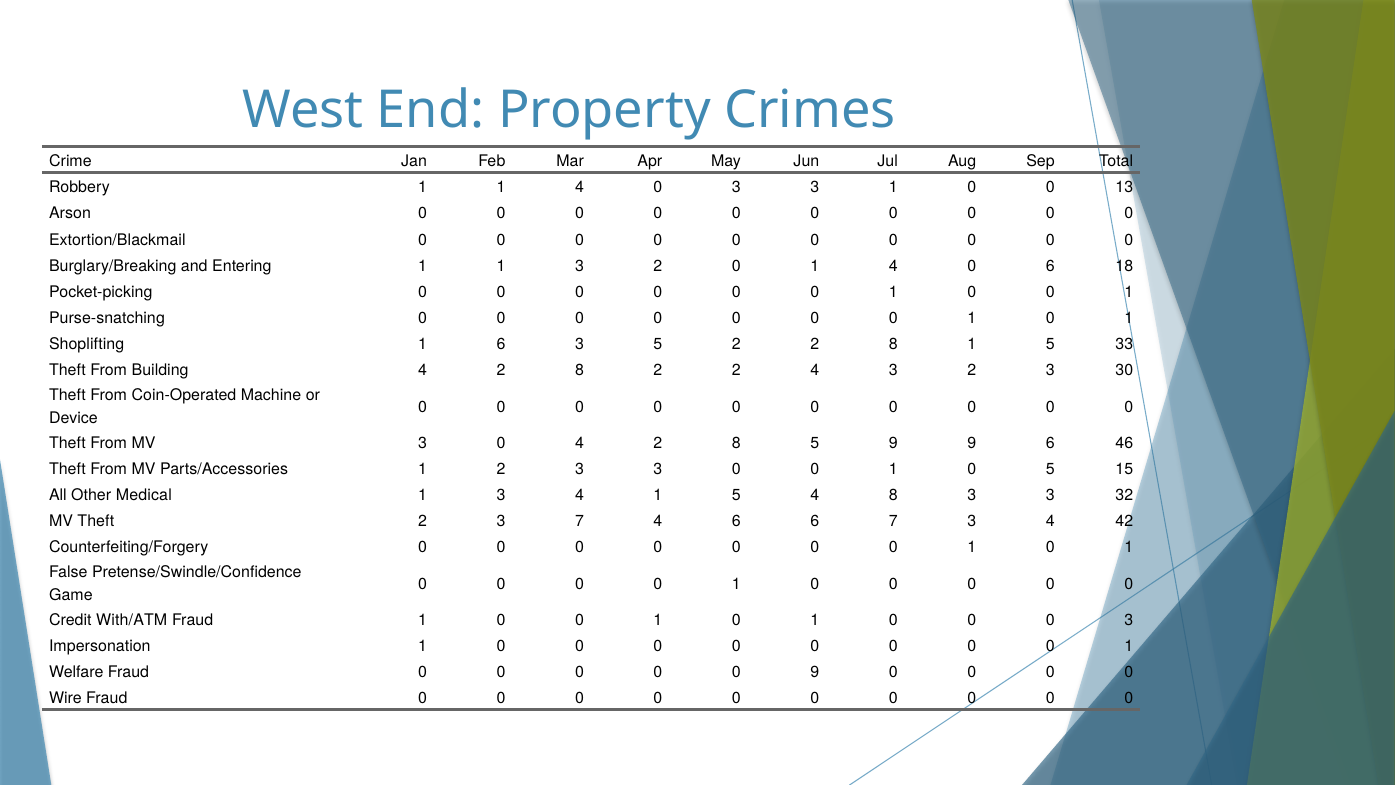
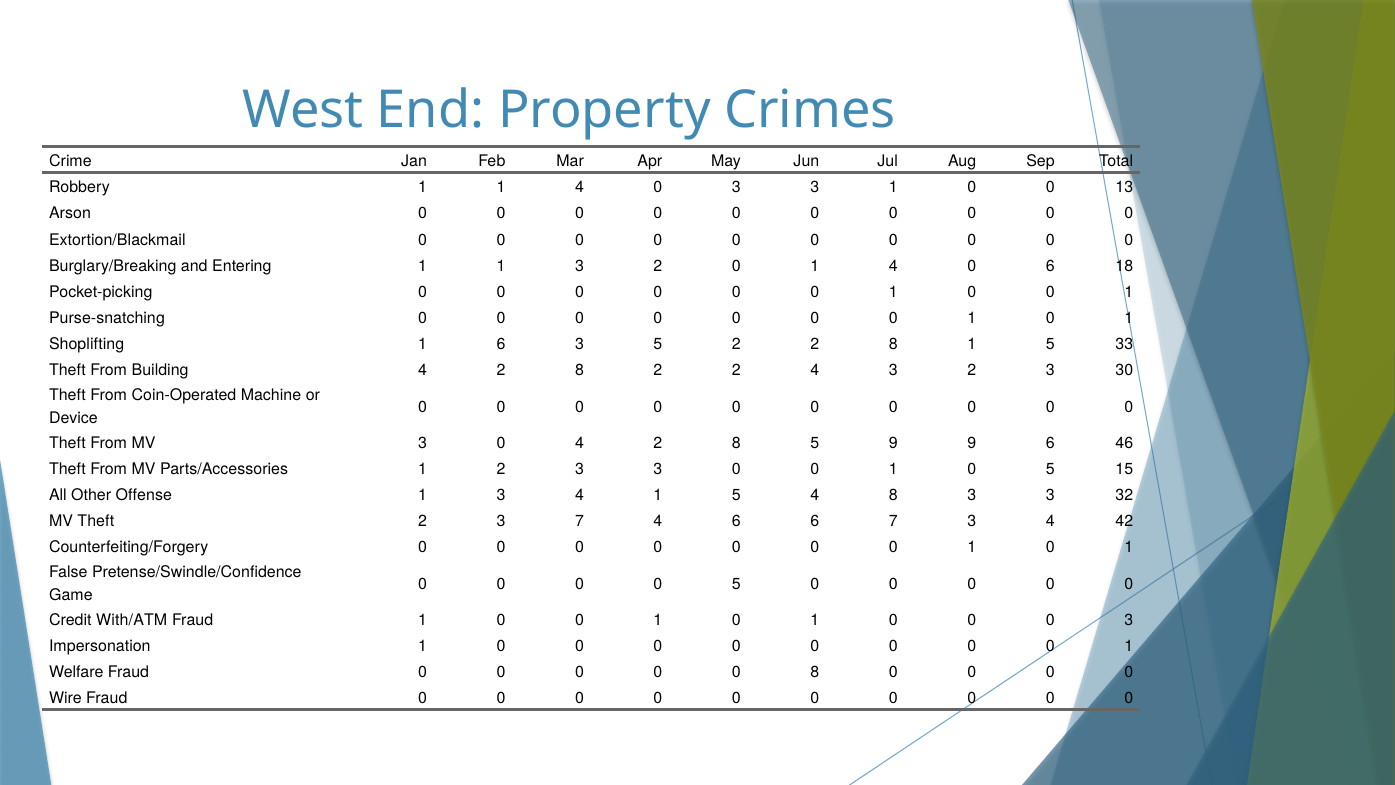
Medical: Medical -> Offense
1 at (736, 584): 1 -> 5
0 9: 9 -> 8
